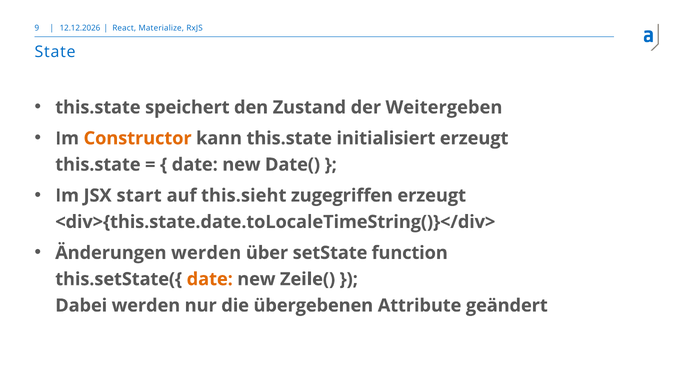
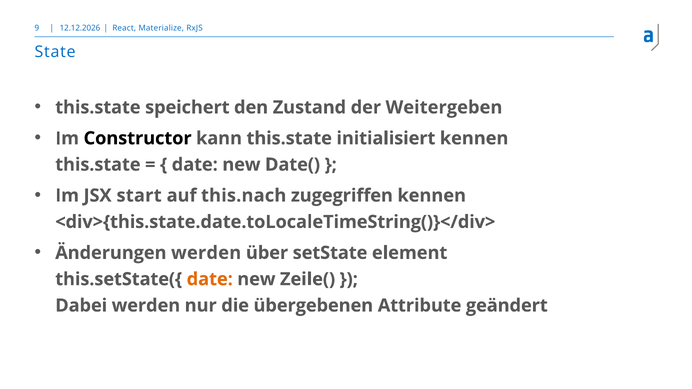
Constructor colour: orange -> black
initialisiert erzeugt: erzeugt -> kennen
this.sieht: this.sieht -> this.nach
zugegriffen erzeugt: erzeugt -> kennen
function: function -> element
